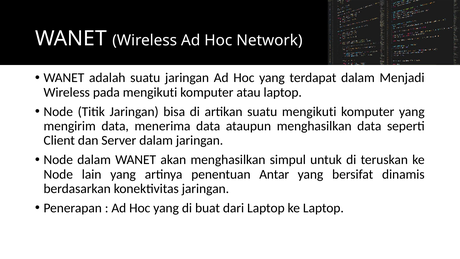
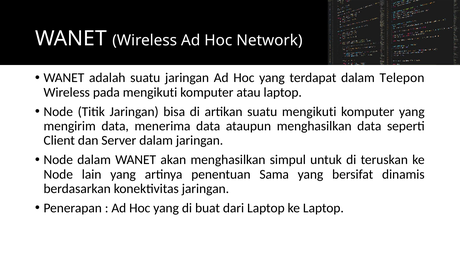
Menjadi: Menjadi -> Telepon
Antar: Antar -> Sama
